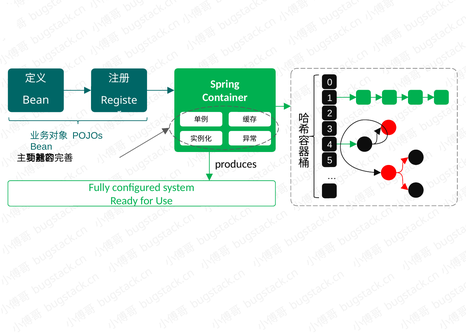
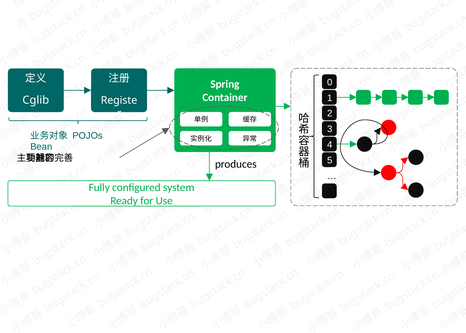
Bean at (36, 100): Bean -> Cglib
